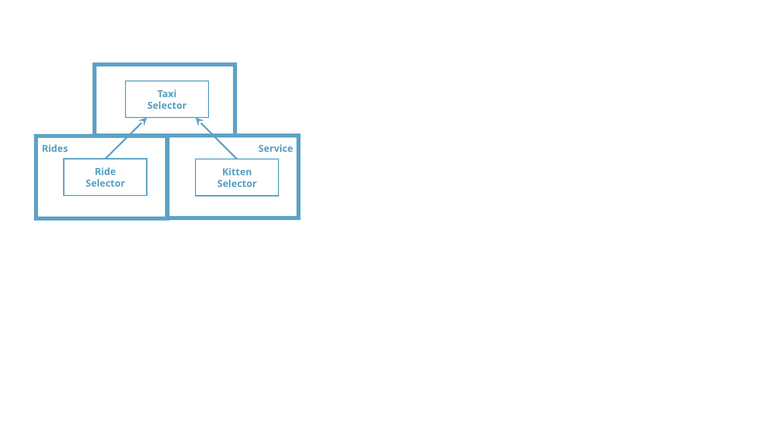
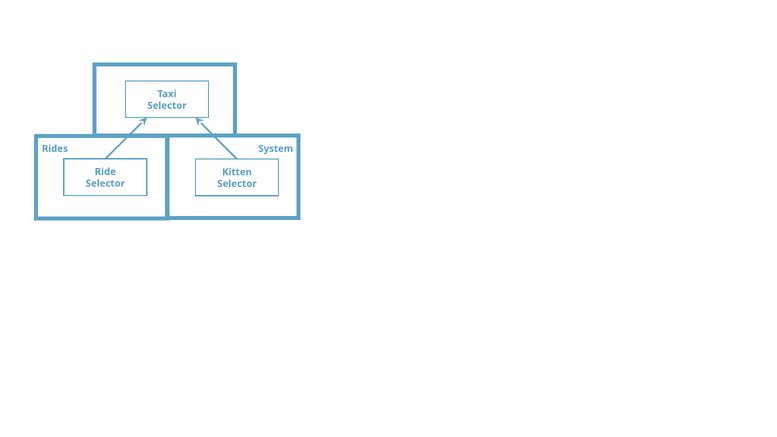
Service: Service -> System
